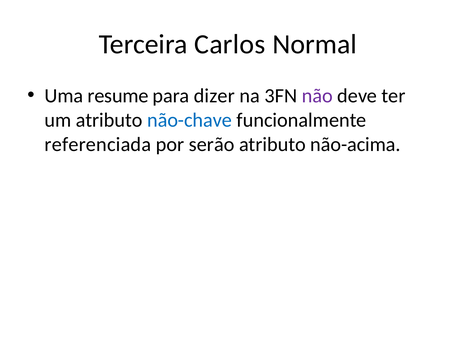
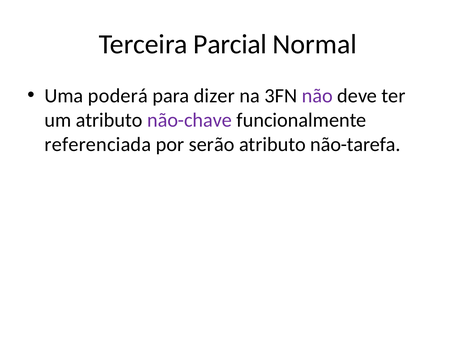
Carlos: Carlos -> Parcial
resume: resume -> poderá
não-chave colour: blue -> purple
não-acima: não-acima -> não-tarefa
